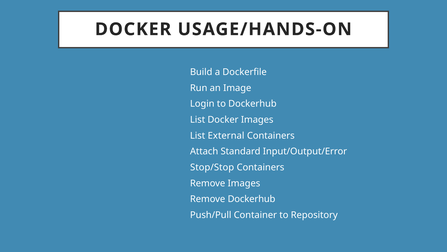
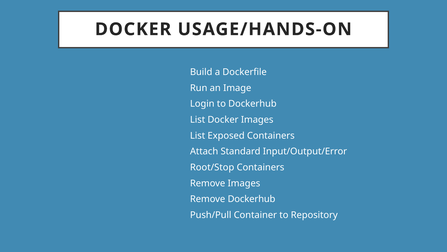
External: External -> Exposed
Stop/Stop: Stop/Stop -> Root/Stop
